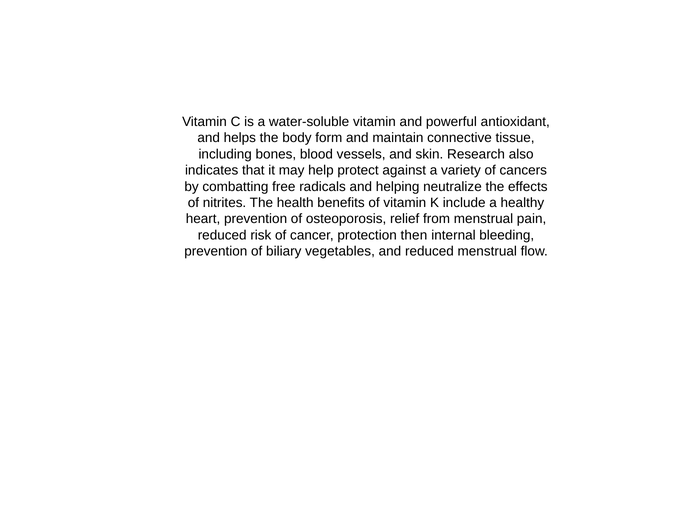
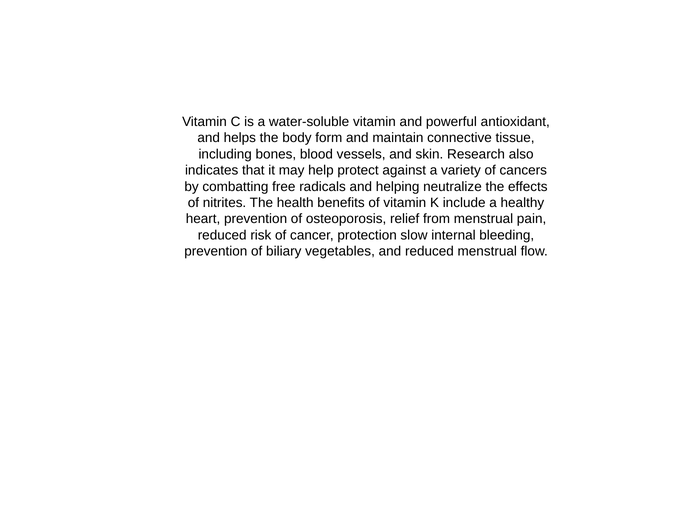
then: then -> slow
